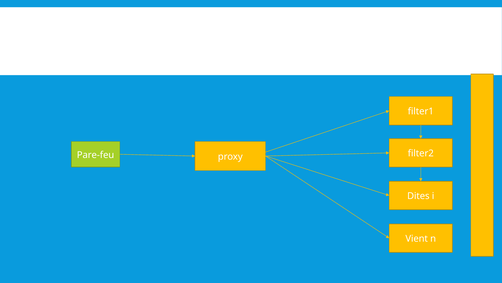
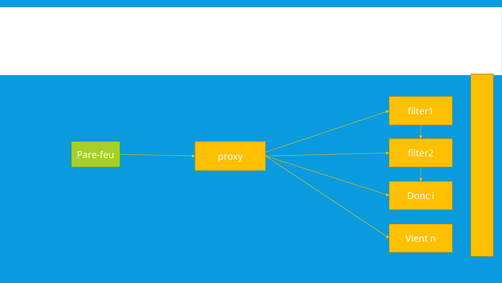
Dites: Dites -> Donc
